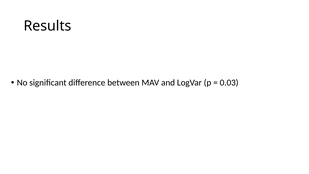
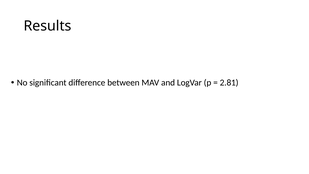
0.03: 0.03 -> 2.81
